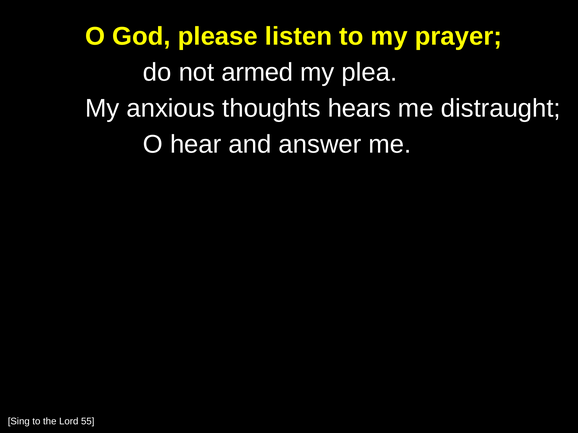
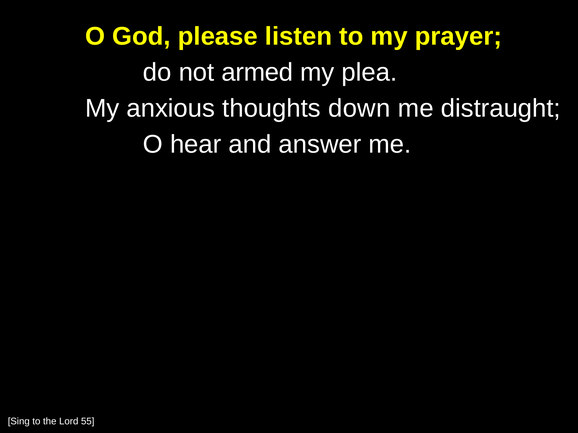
hears: hears -> down
